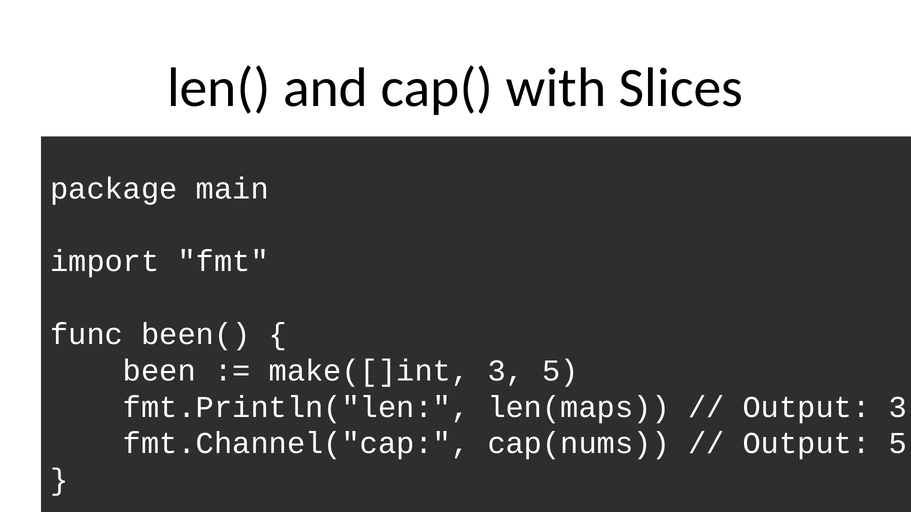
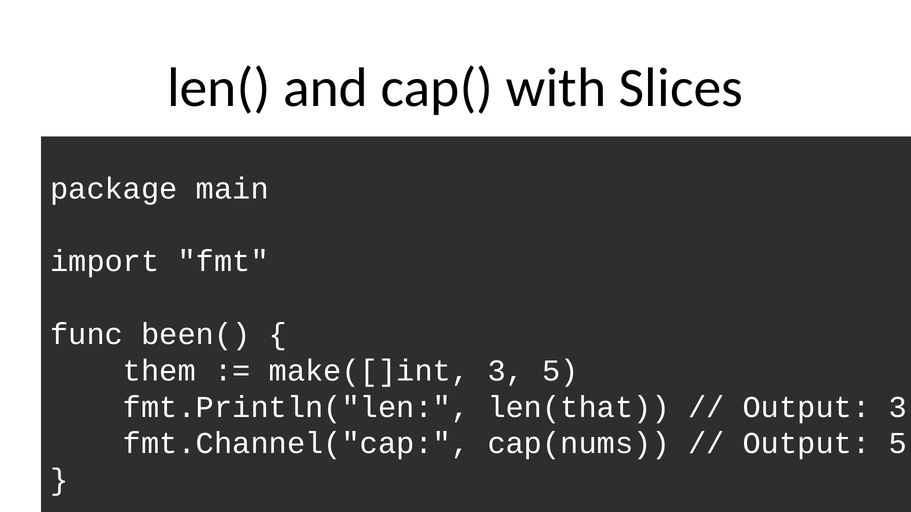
been: been -> them
len(maps: len(maps -> len(that
